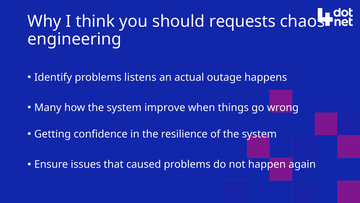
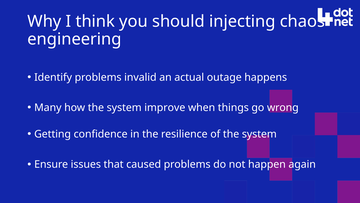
requests: requests -> injecting
listens: listens -> invalid
